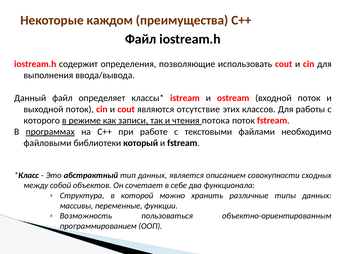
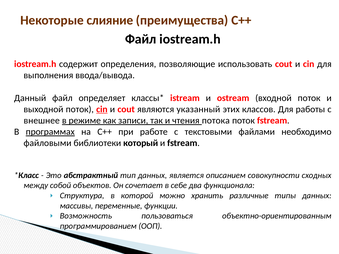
каждом: каждом -> слияние
cin at (102, 109) underline: none -> present
отсутствие: отсутствие -> указанный
которого: которого -> внешнее
